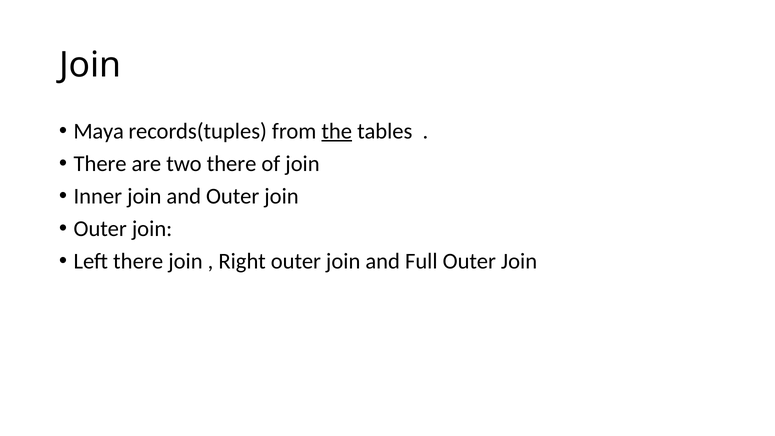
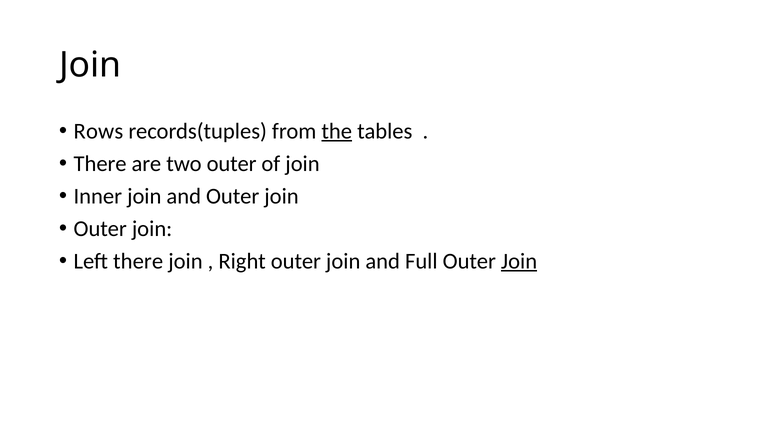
Maya: Maya -> Rows
two there: there -> outer
Join at (519, 261) underline: none -> present
